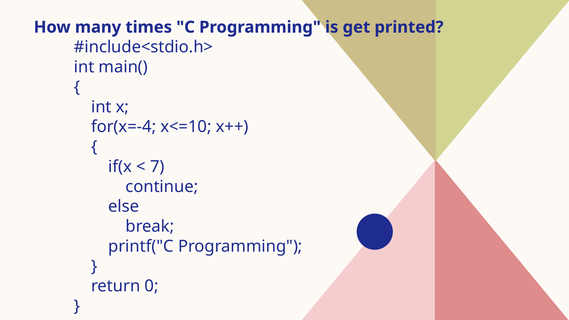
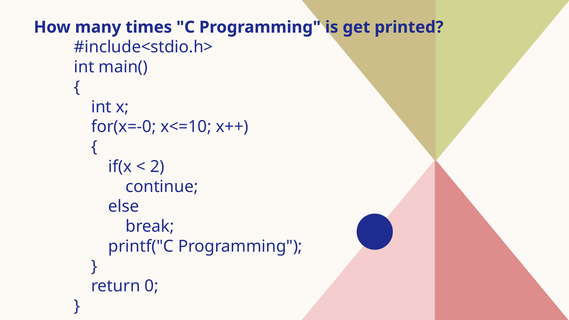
for(x=-4: for(x=-4 -> for(x=-0
7: 7 -> 2
